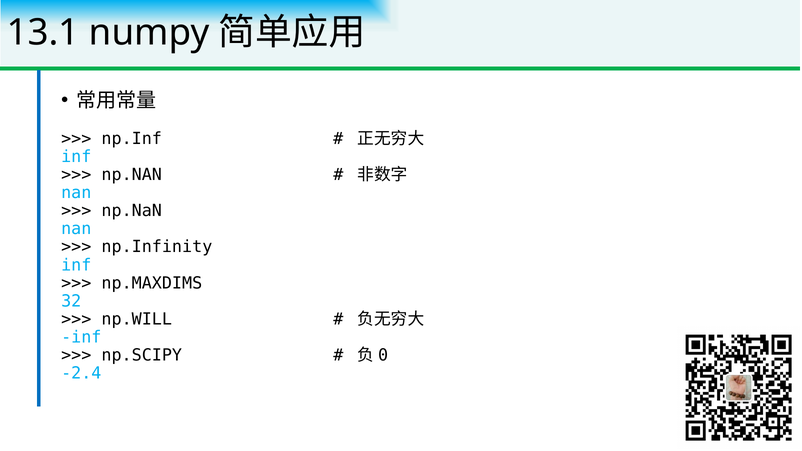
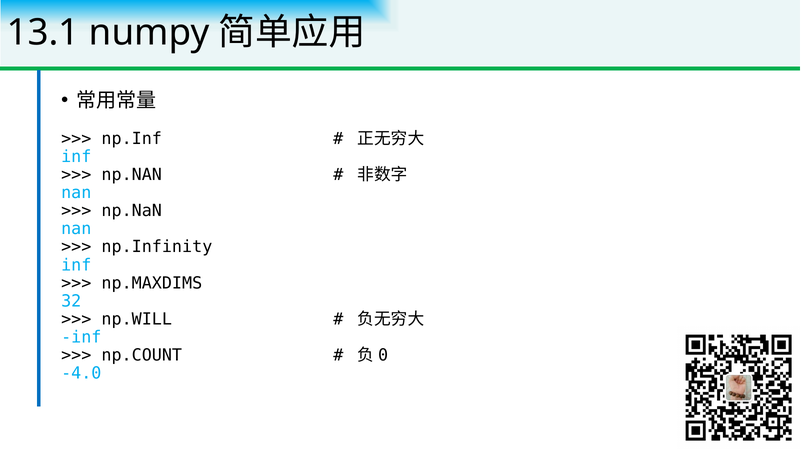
np.SCIPY: np.SCIPY -> np.COUNT
-2.4: -2.4 -> -4.0
